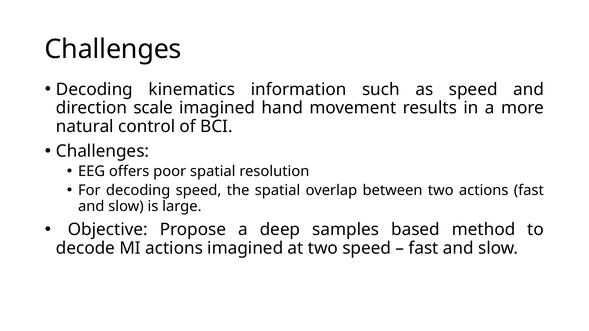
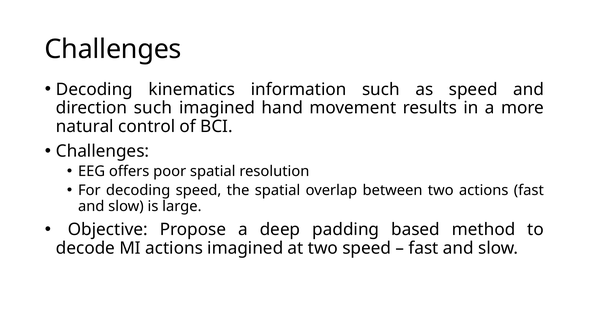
direction scale: scale -> such
samples: samples -> padding
